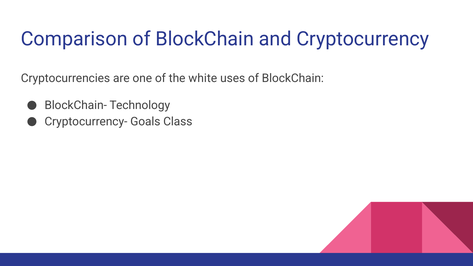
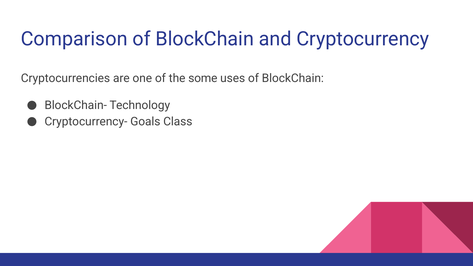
white: white -> some
